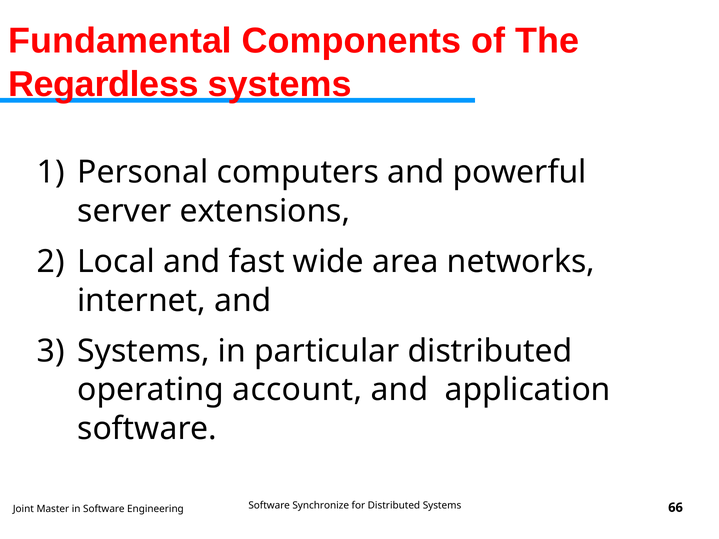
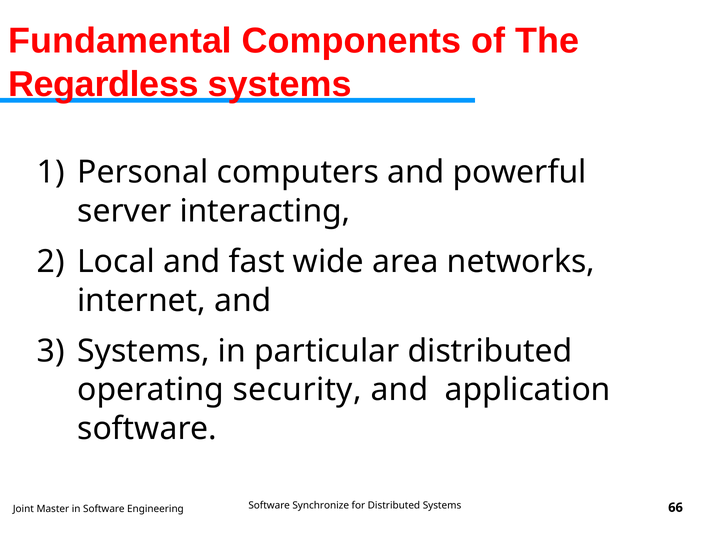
extensions: extensions -> interacting
account: account -> security
